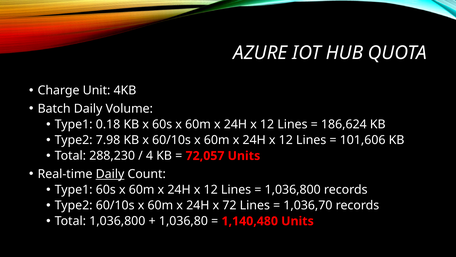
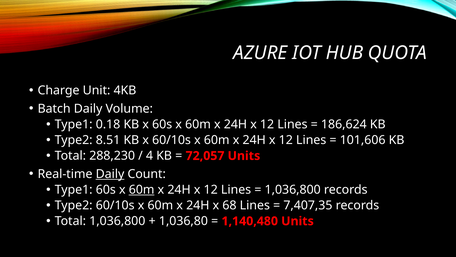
7.98: 7.98 -> 8.51
60m at (142, 189) underline: none -> present
72: 72 -> 68
1,036,70: 1,036,70 -> 7,407,35
